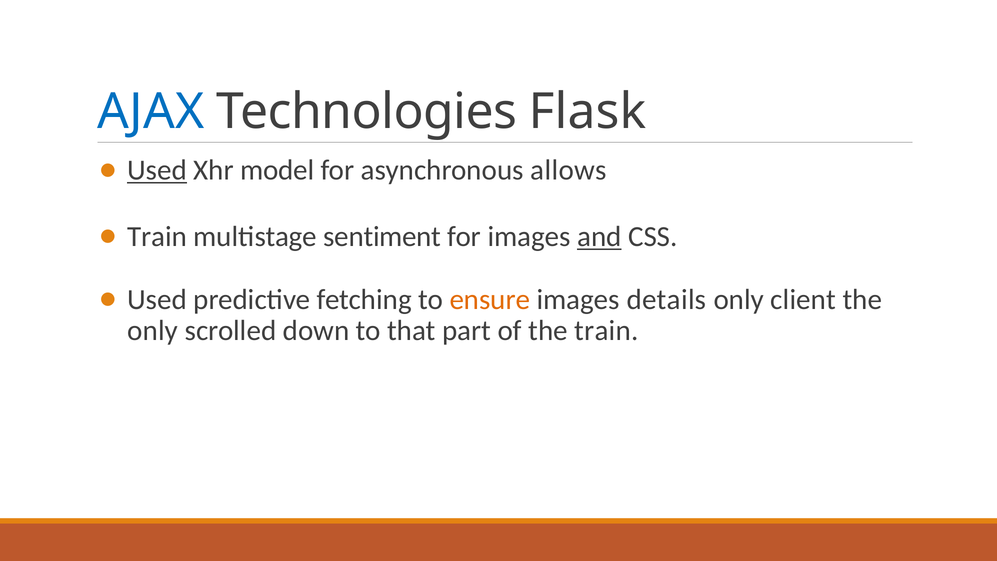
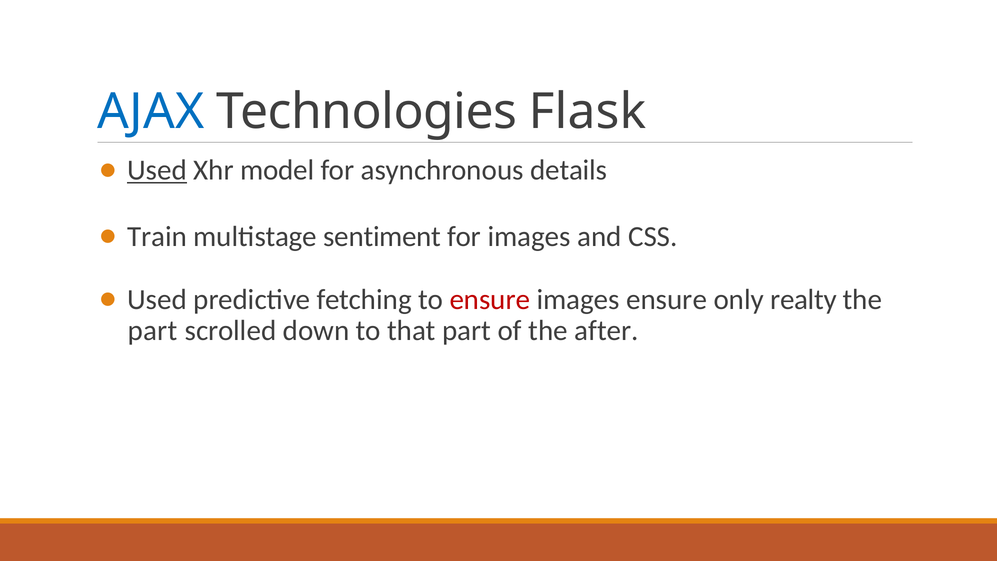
allows: allows -> details
and underline: present -> none
ensure at (490, 299) colour: orange -> red
images details: details -> ensure
client: client -> realty
only at (153, 331): only -> part
the train: train -> after
